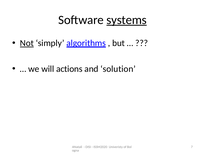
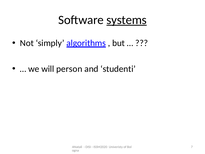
Not underline: present -> none
actions: actions -> person
solution: solution -> studenti
